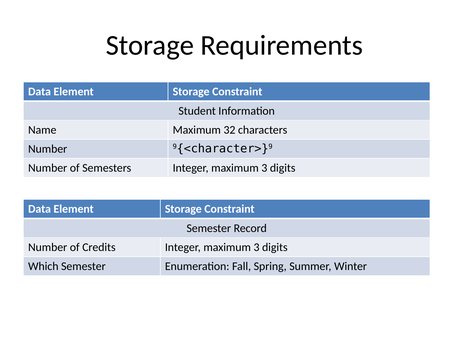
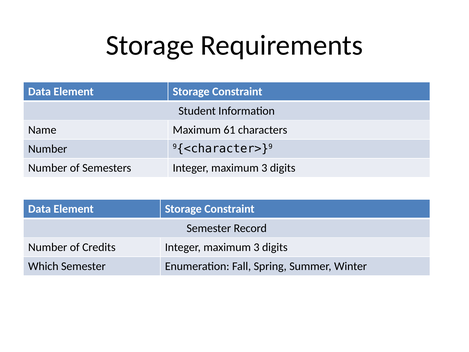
32: 32 -> 61
